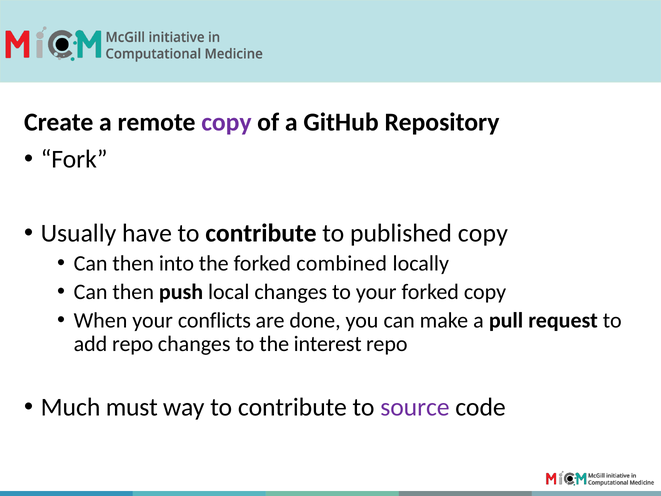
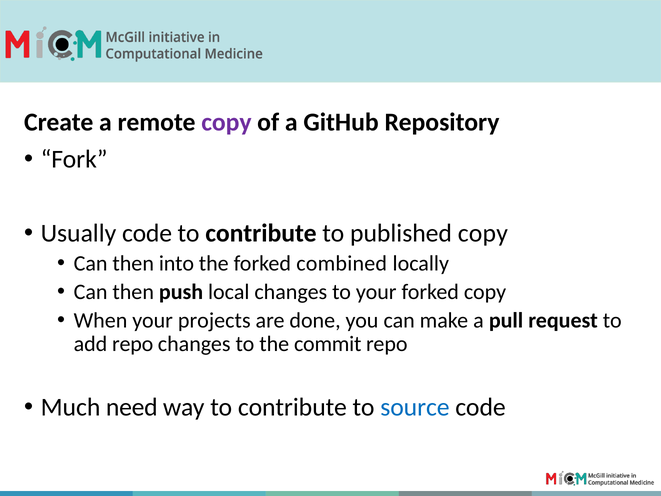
Usually have: have -> code
conflicts: conflicts -> projects
interest: interest -> commit
must: must -> need
source colour: purple -> blue
